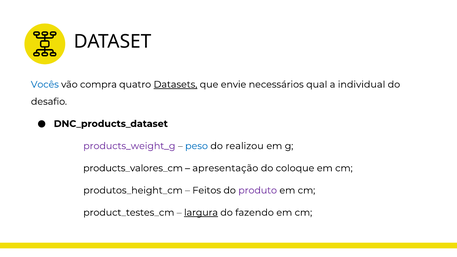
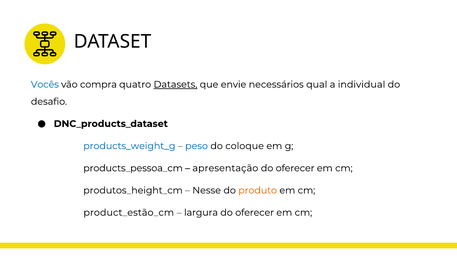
products_weight_g colour: purple -> blue
realizou: realizou -> coloque
products_valores_cm: products_valores_cm -> products_pessoa_cm
coloque at (295, 168): coloque -> oferecer
Feitos: Feitos -> Nesse
produto colour: purple -> orange
product_testes_cm: product_testes_cm -> product_estão_cm
largura underline: present -> none
fazendo at (255, 213): fazendo -> oferecer
